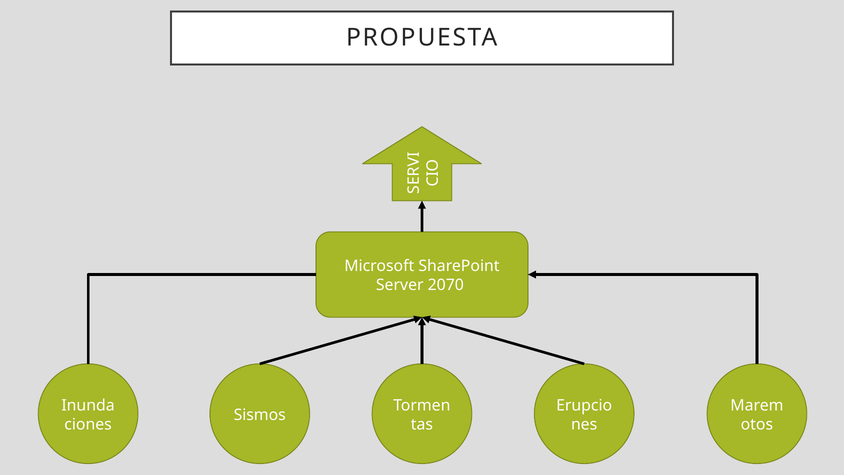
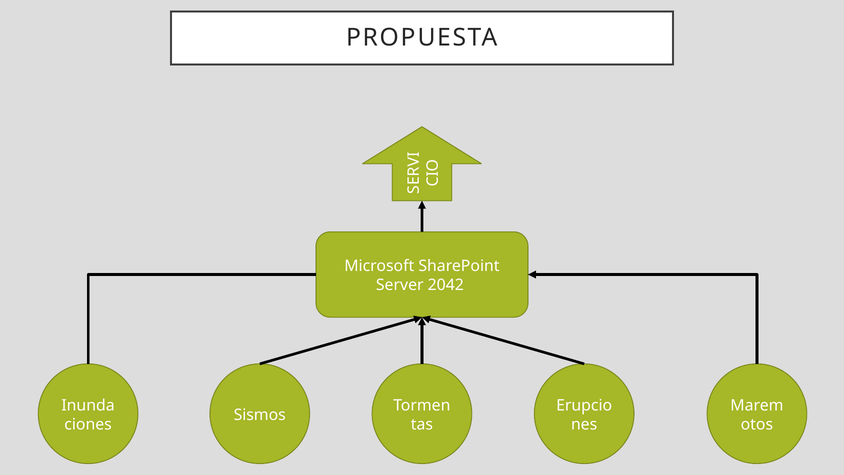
2070: 2070 -> 2042
